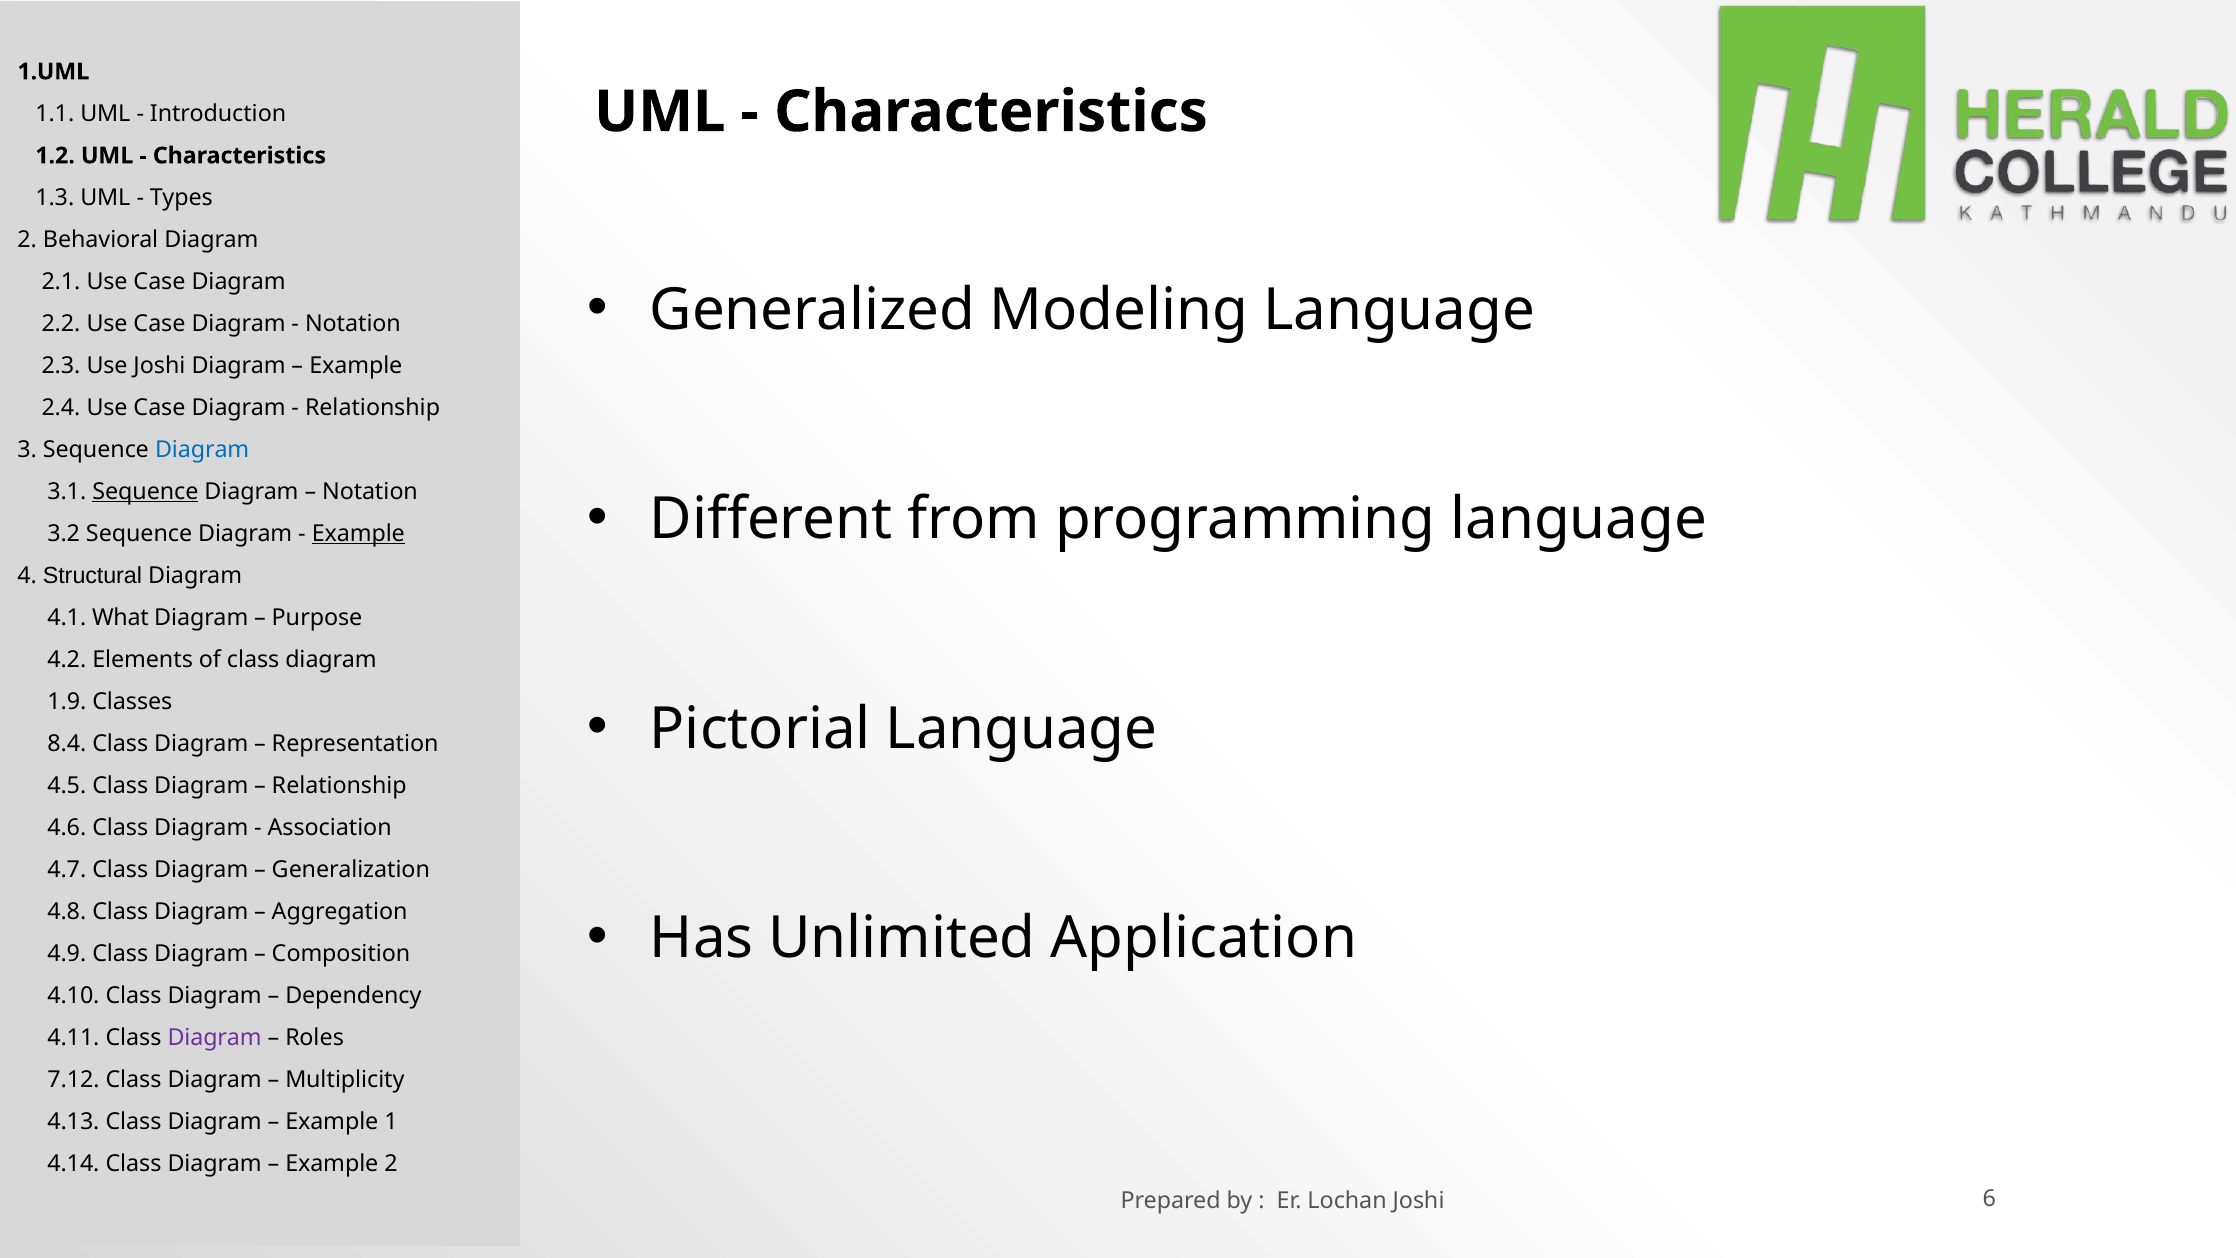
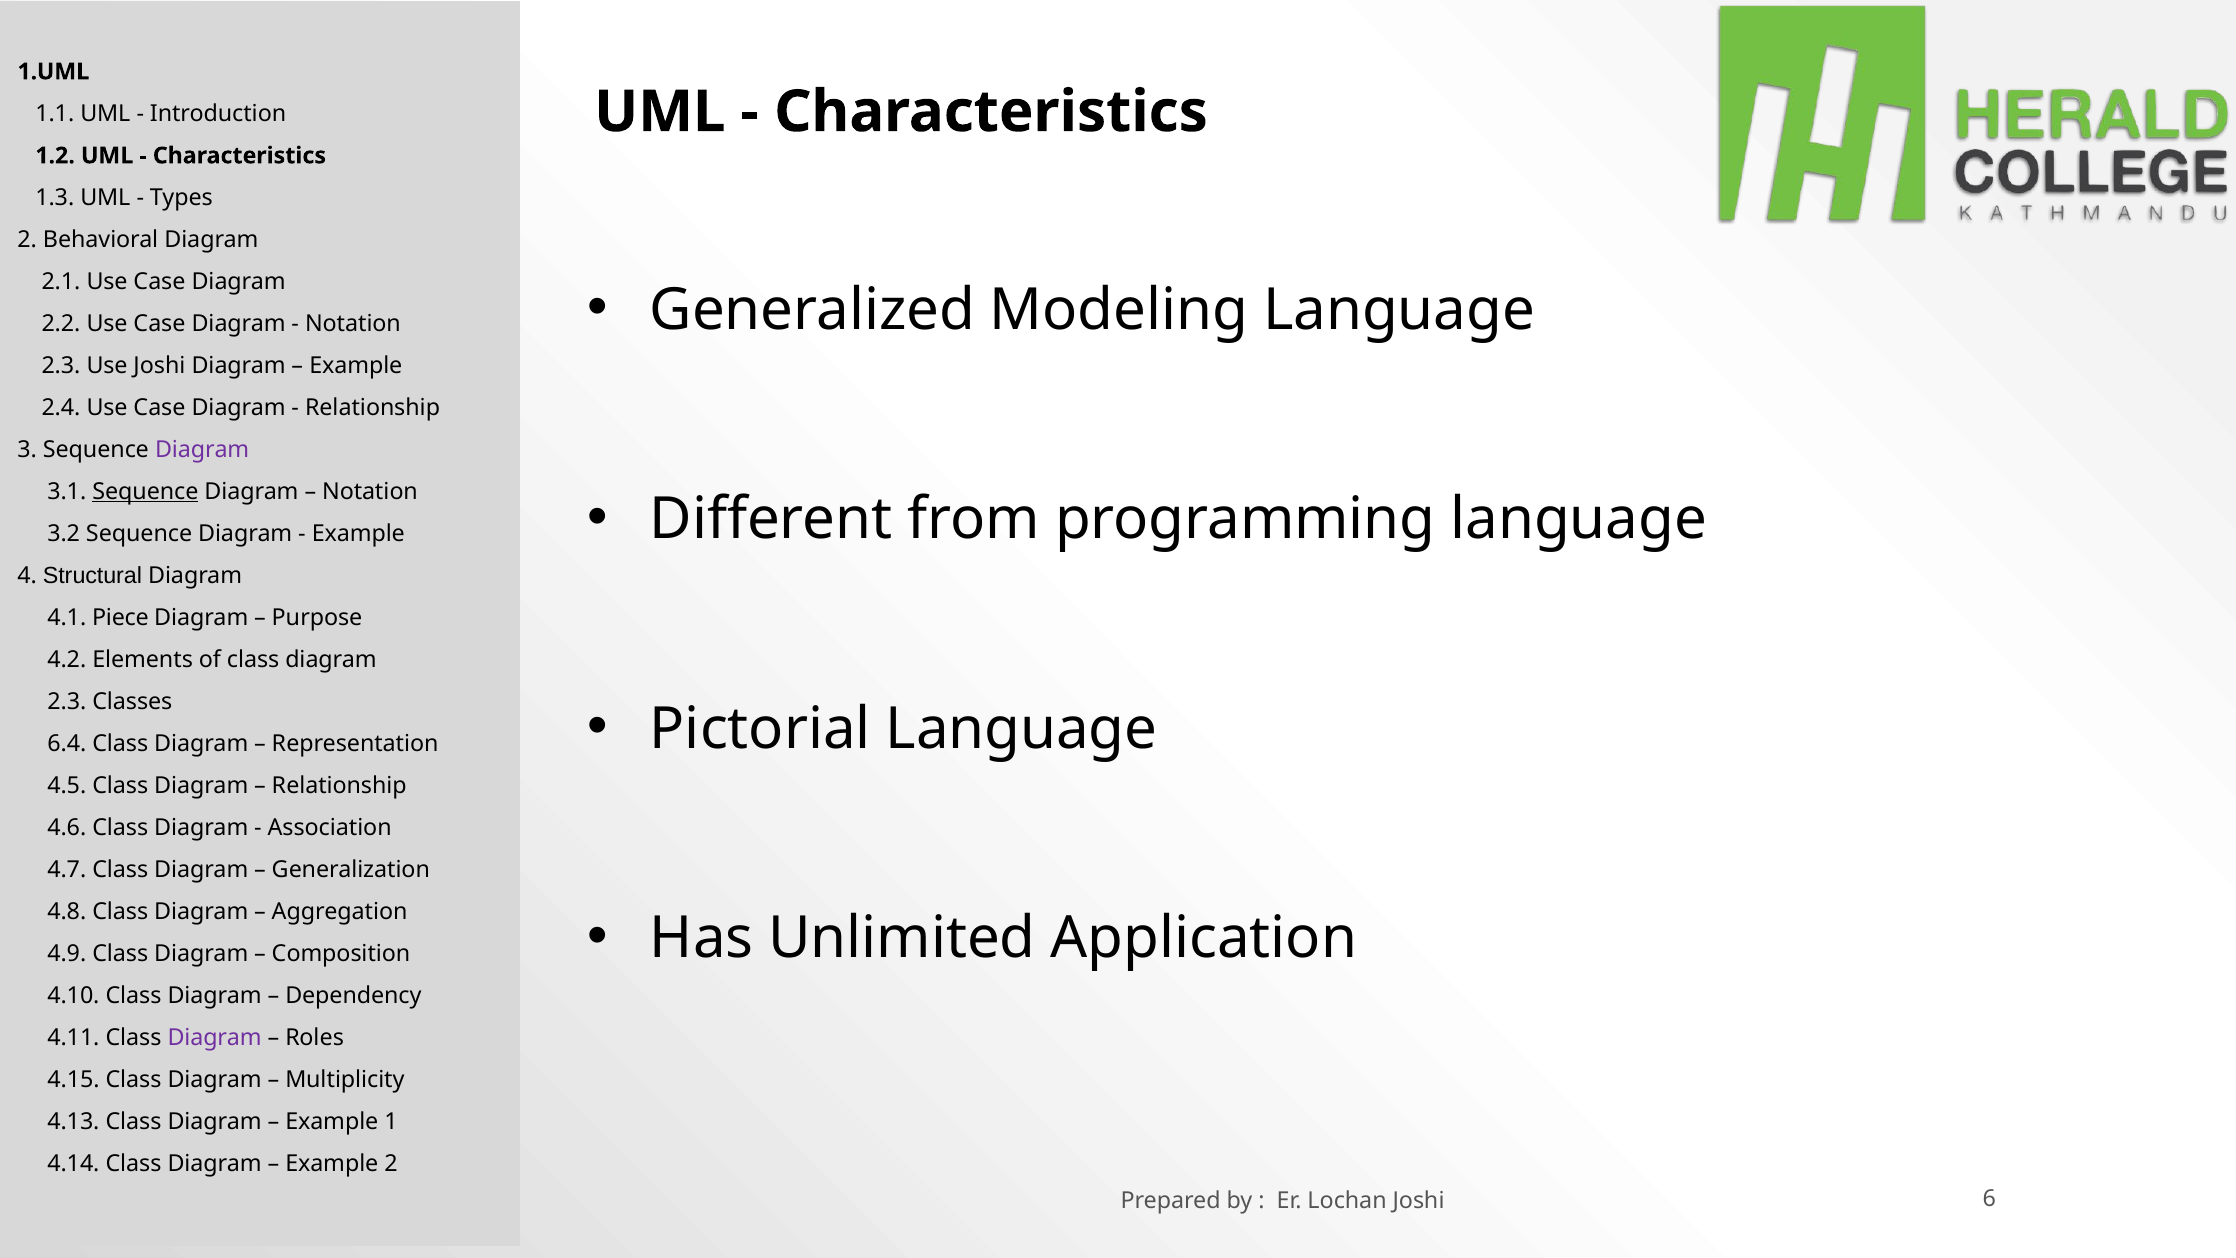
Diagram at (202, 450) colour: blue -> purple
Example at (358, 534) underline: present -> none
What: What -> Piece
1.9 at (67, 702): 1.9 -> 2.3
8.4: 8.4 -> 6.4
7.12: 7.12 -> 4.15
